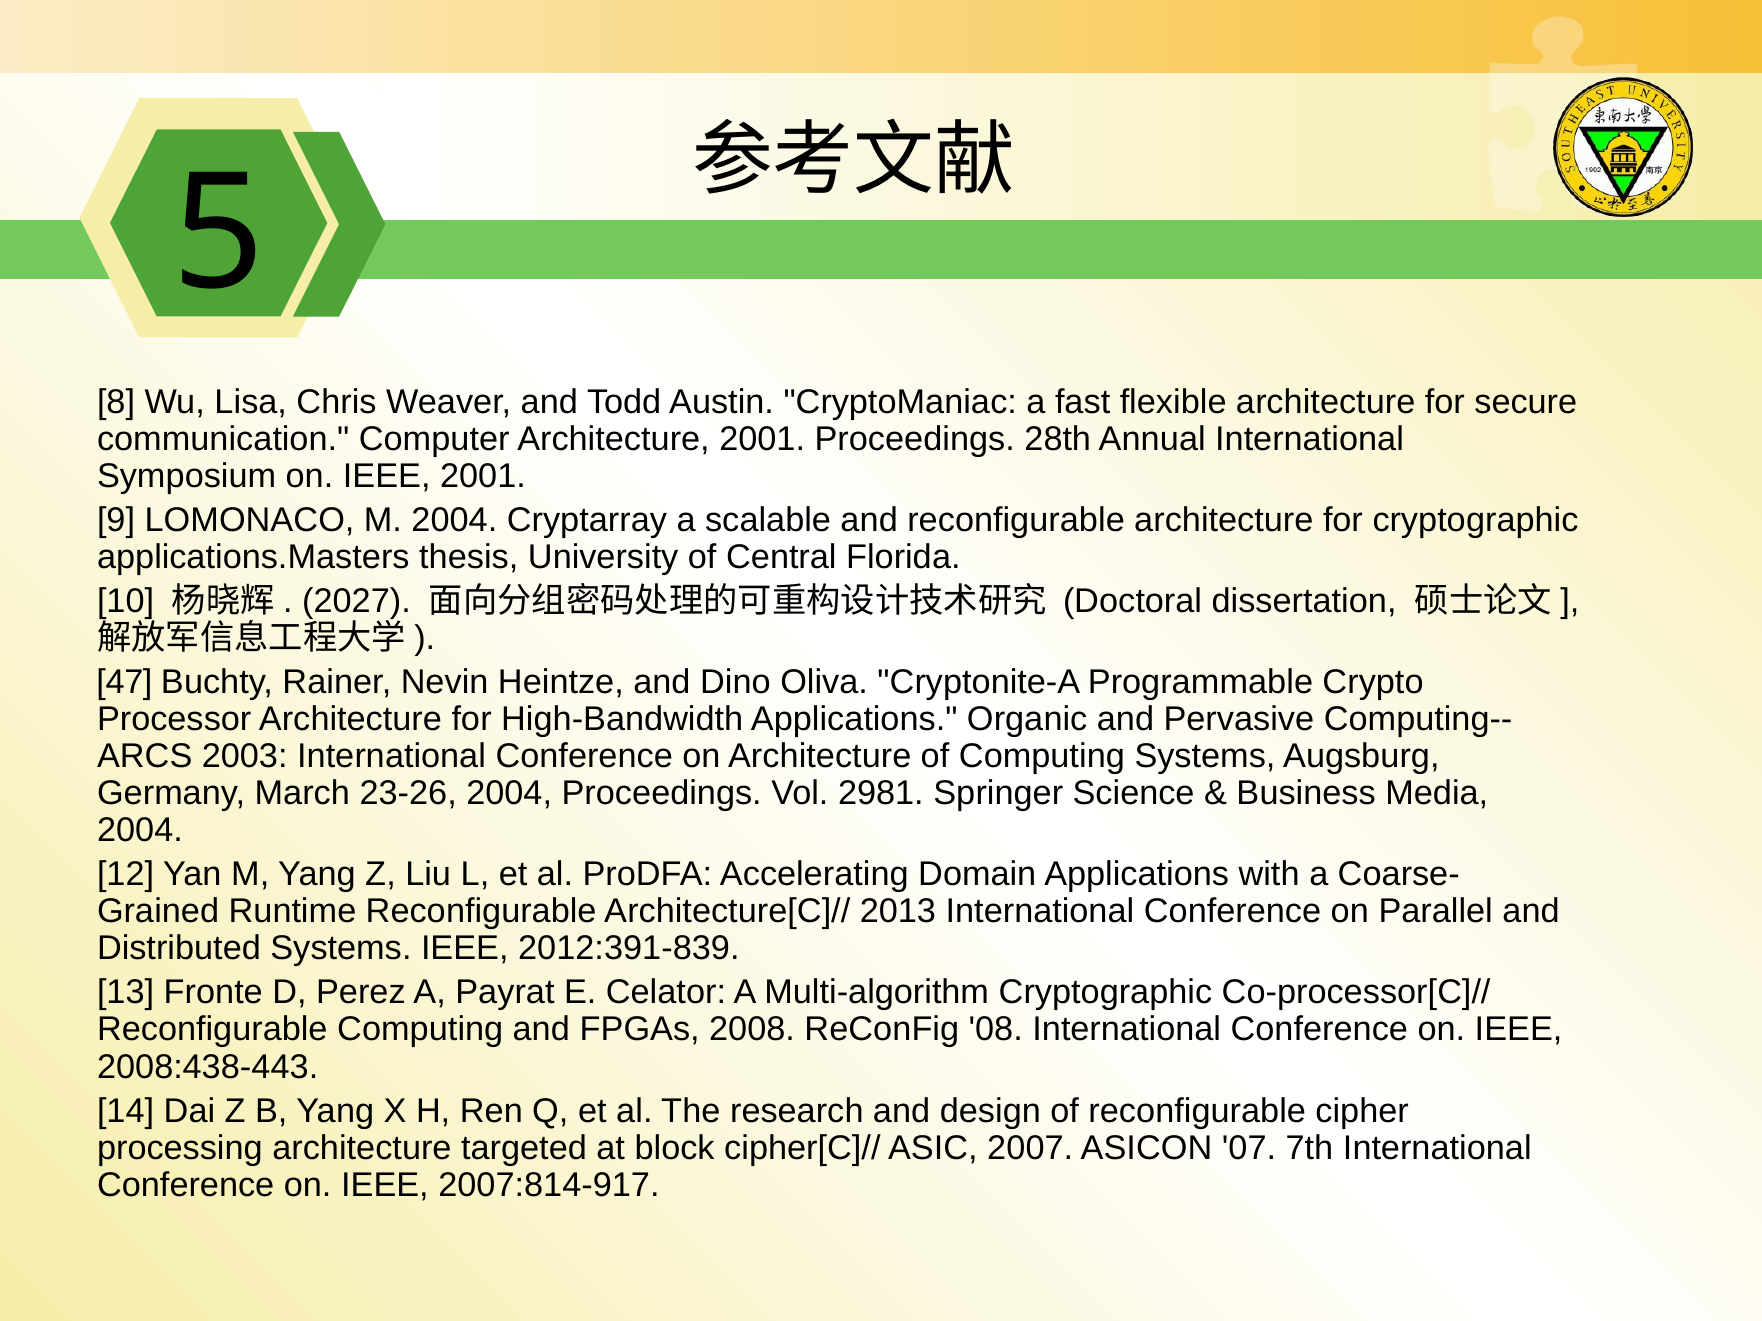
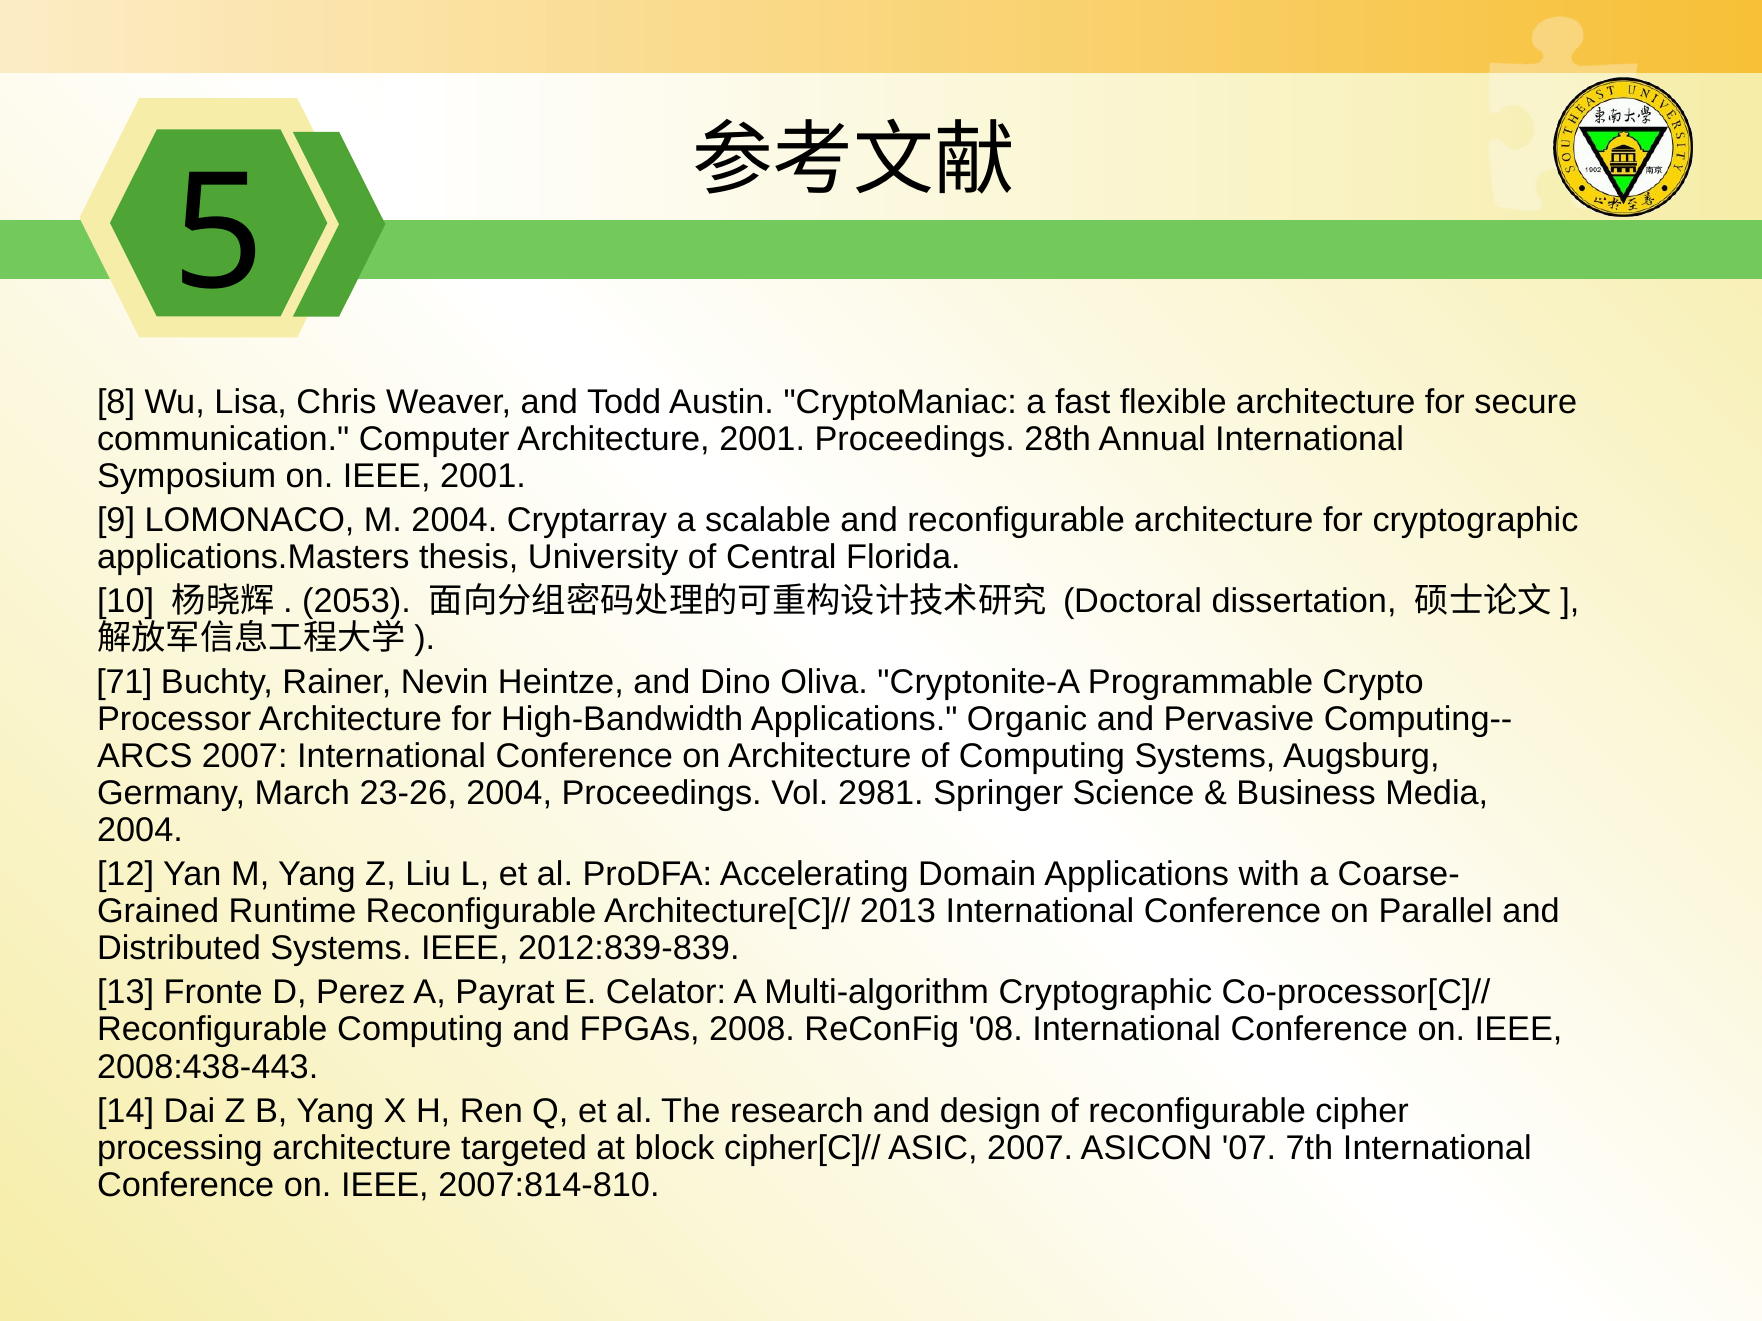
2027: 2027 -> 2053
47: 47 -> 71
2003 at (245, 757): 2003 -> 2007
2012:391-839: 2012:391-839 -> 2012:839-839
2007:814-917: 2007:814-917 -> 2007:814-810
